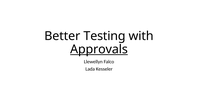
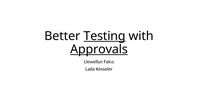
Testing underline: none -> present
